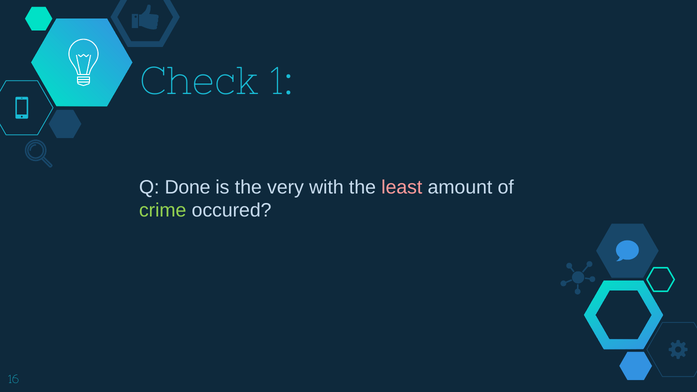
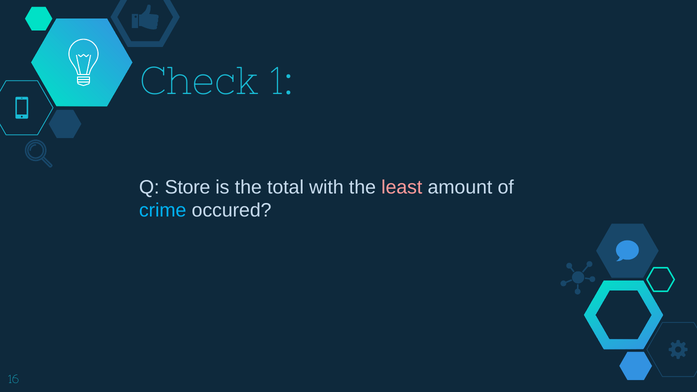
Done: Done -> Store
very: very -> total
crime colour: light green -> light blue
